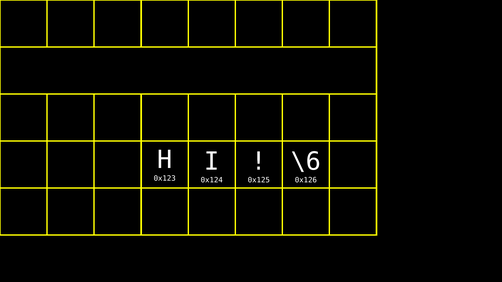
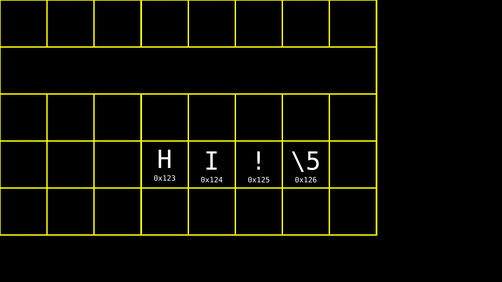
\6: \6 -> \5
